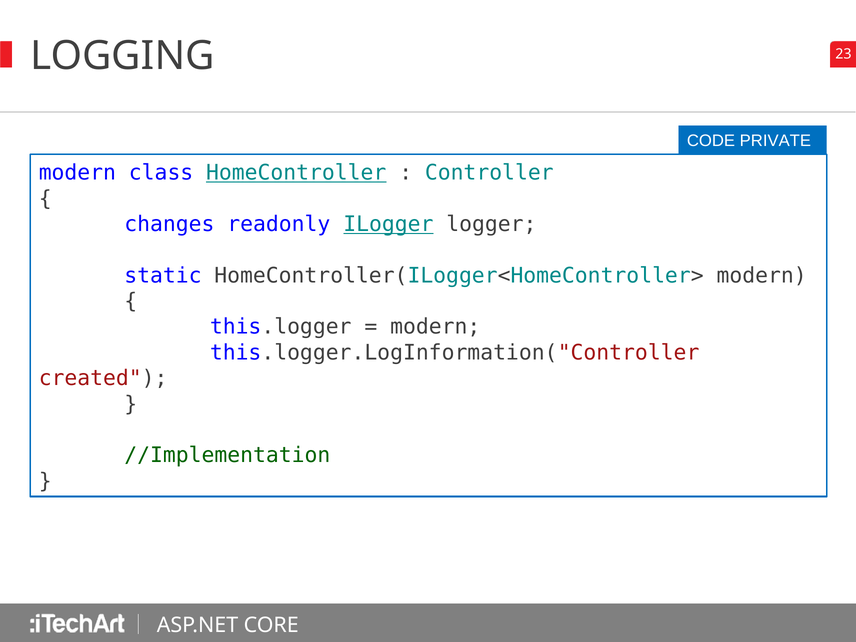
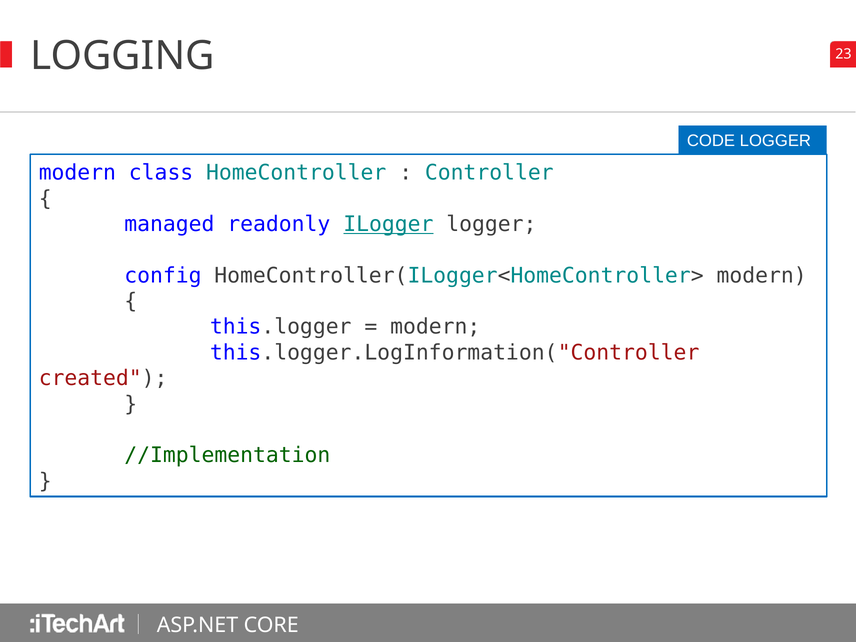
CODE PRIVATE: PRIVATE -> LOGGER
HomeController underline: present -> none
changes: changes -> managed
static: static -> config
